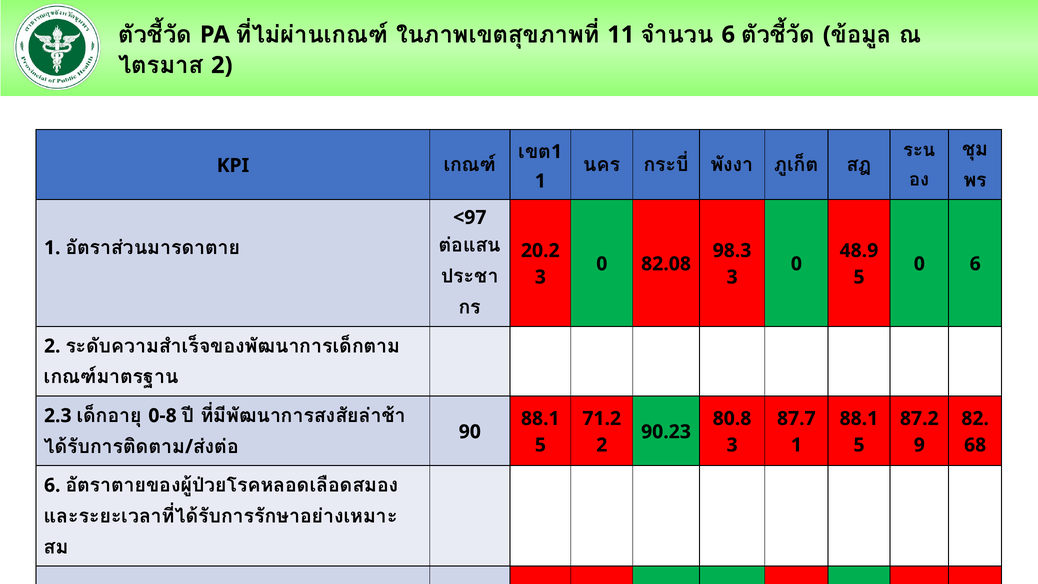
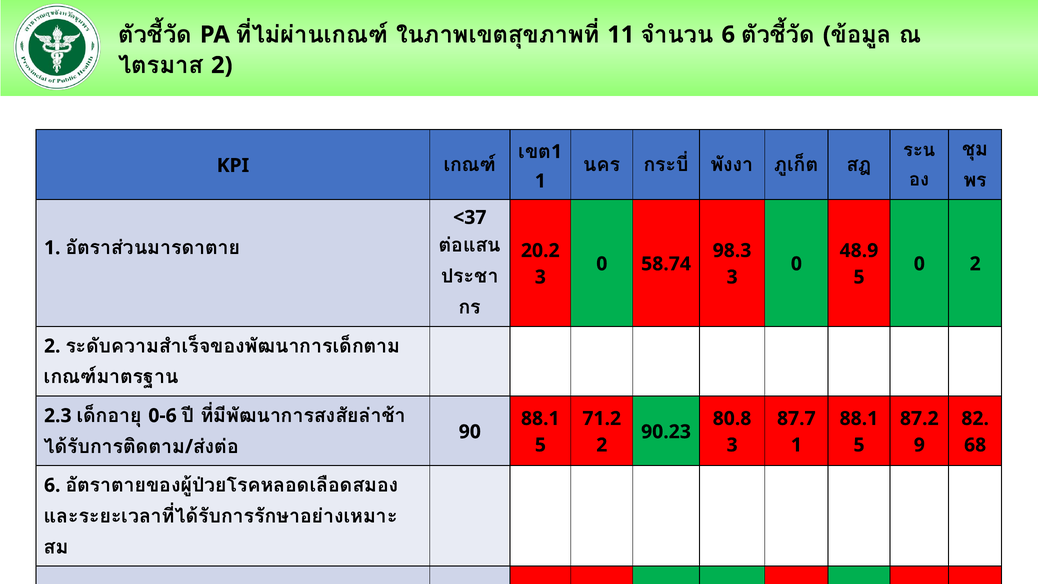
<97: <97 -> <37
82.08: 82.08 -> 58.74
0 6: 6 -> 2
0-8: 0-8 -> 0-6
